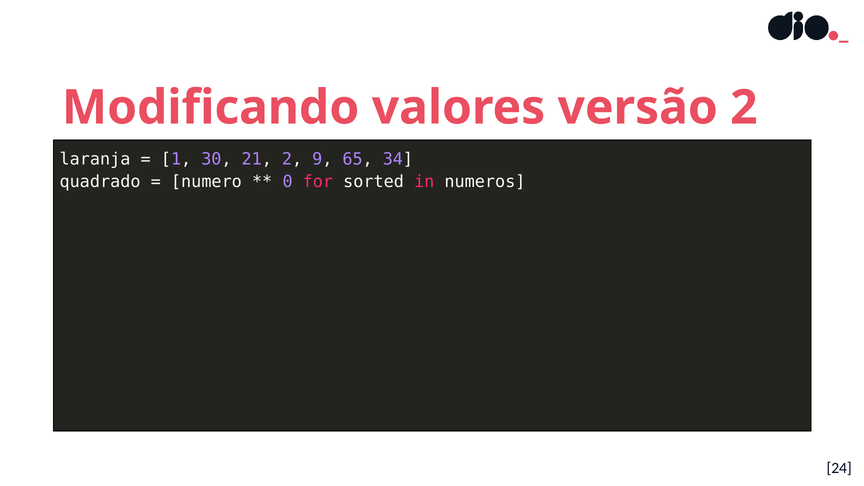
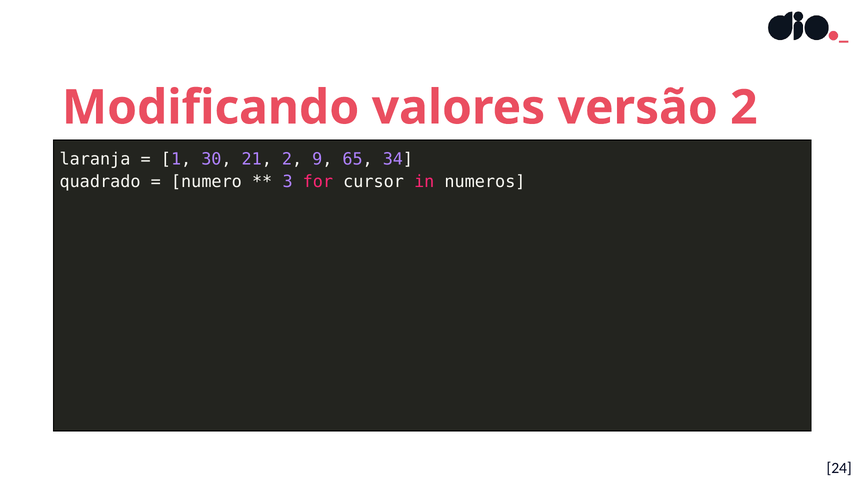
0: 0 -> 3
sorted: sorted -> cursor
